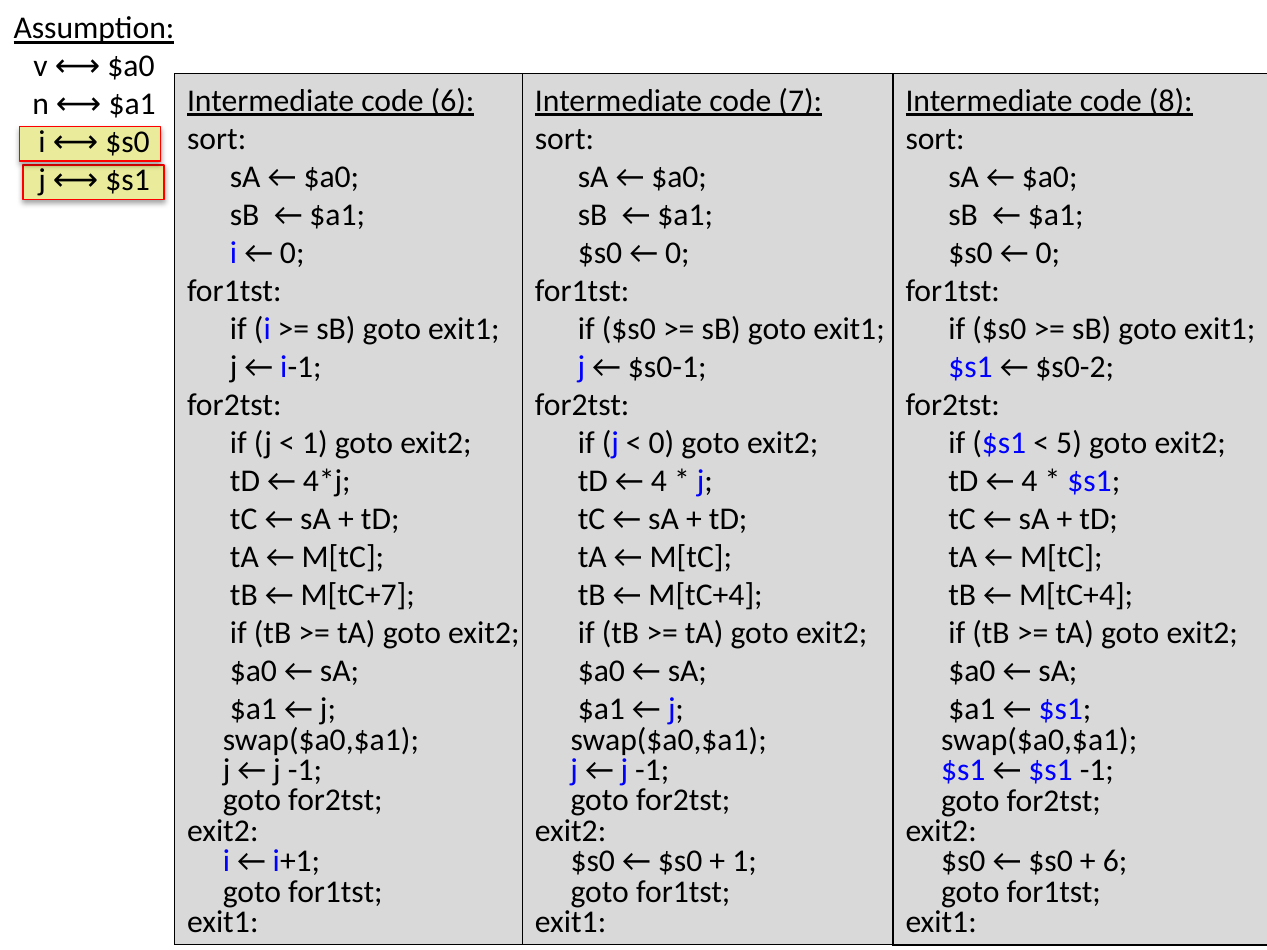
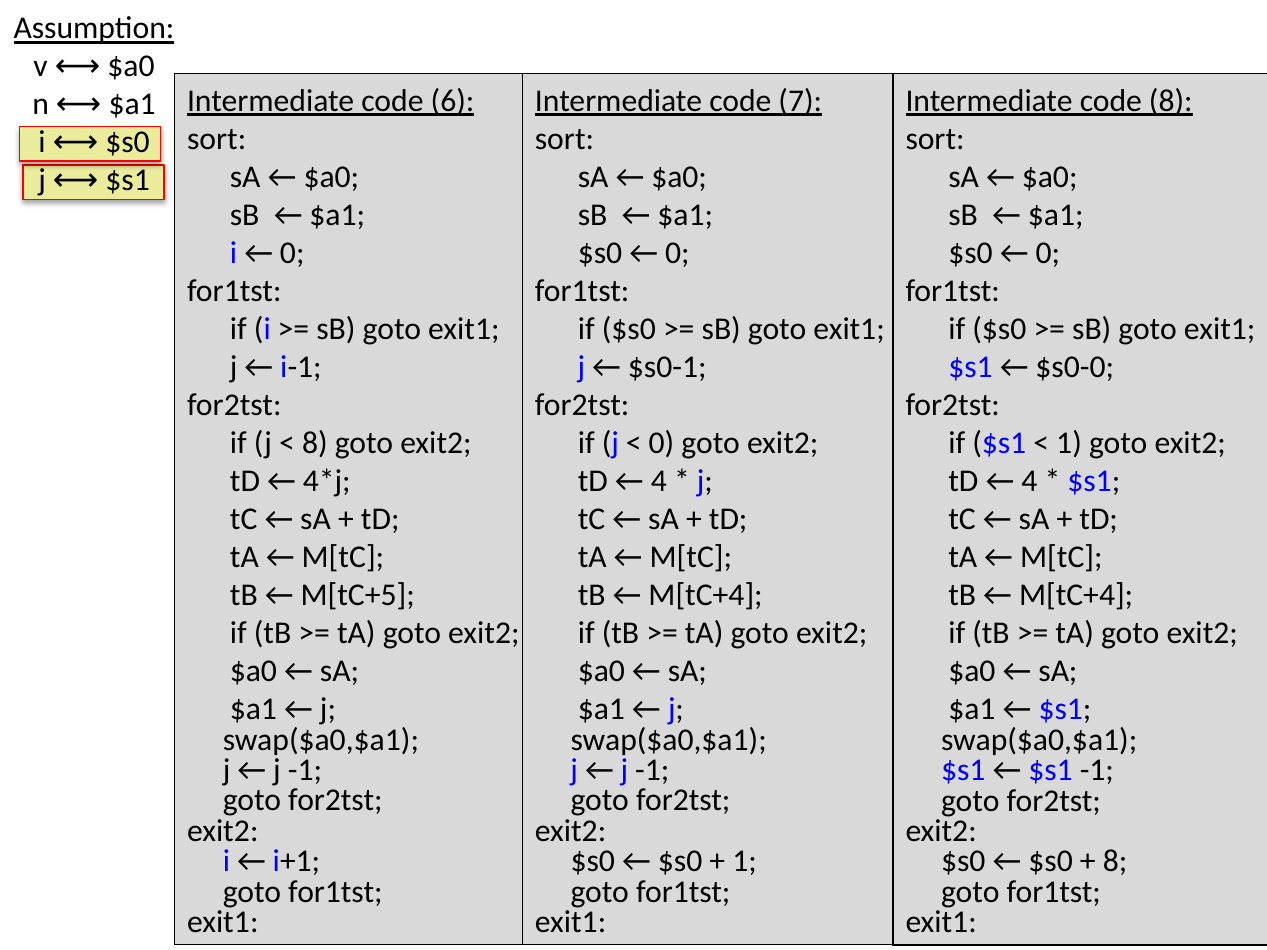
$s0-2: $s0-2 -> $s0-0
1 at (315, 443): 1 -> 8
5 at (1069, 443): 5 -> 1
M[tC+7: M[tC+7 -> M[tC+5
6 at (1115, 862): 6 -> 8
